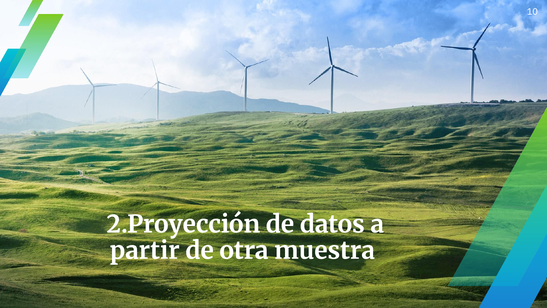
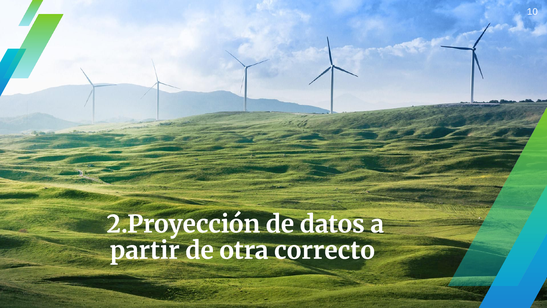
muestra: muestra -> correcto
